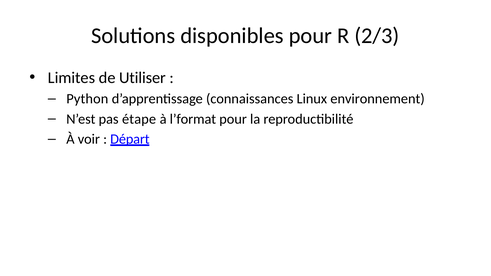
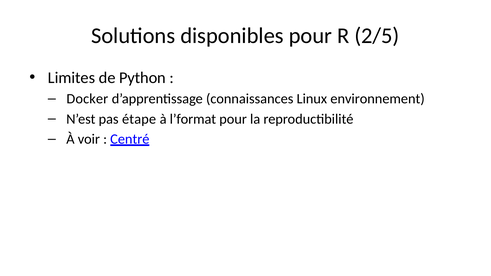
2/3: 2/3 -> 2/5
Utiliser: Utiliser -> Python
Python: Python -> Docker
Départ: Départ -> Centré
